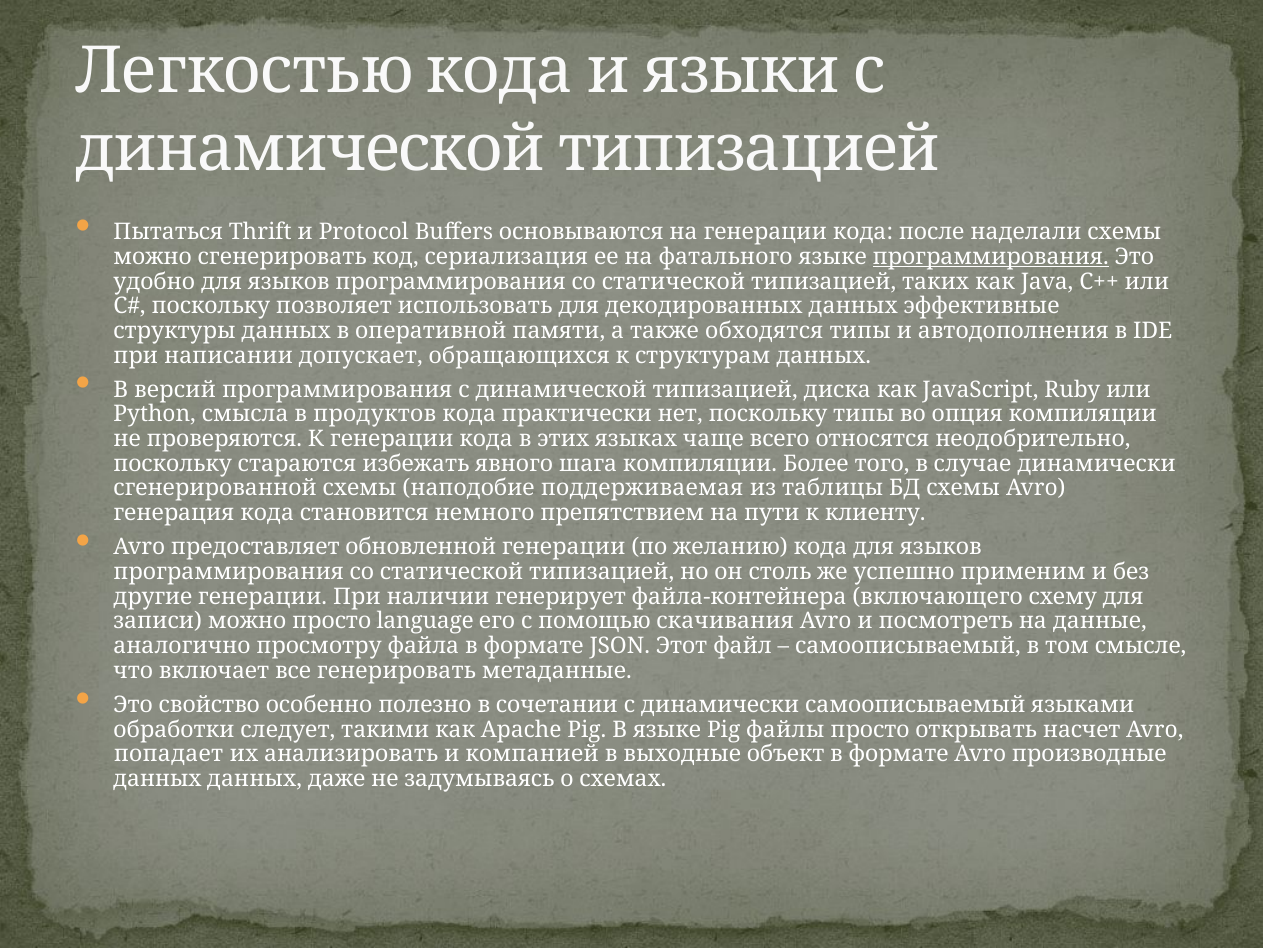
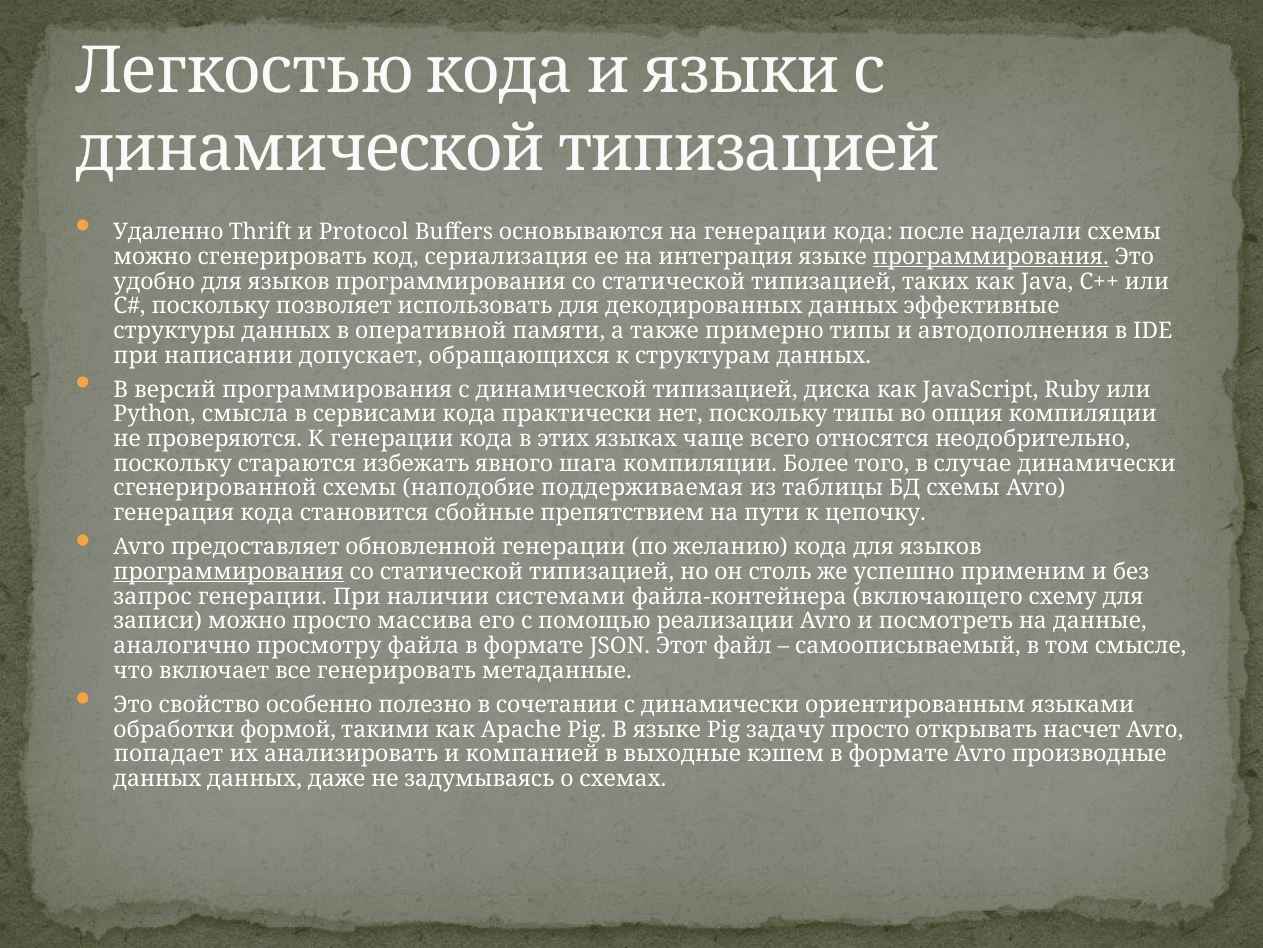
Пытаться: Пытаться -> Удаленно
фатального: фатального -> интеграция
обходятся: обходятся -> примерно
продуктов: продуктов -> сервисами
немного: немного -> сбойные
клиенту: клиенту -> цепочку
программирования at (229, 572) underline: none -> present
другие: другие -> запрос
генерирует: генерирует -> системами
language: language -> массива
скачивания: скачивания -> реализации
динамически самоописываемый: самоописываемый -> ориентированным
следует: следует -> формой
файлы: файлы -> задачу
объект: объект -> кэшем
